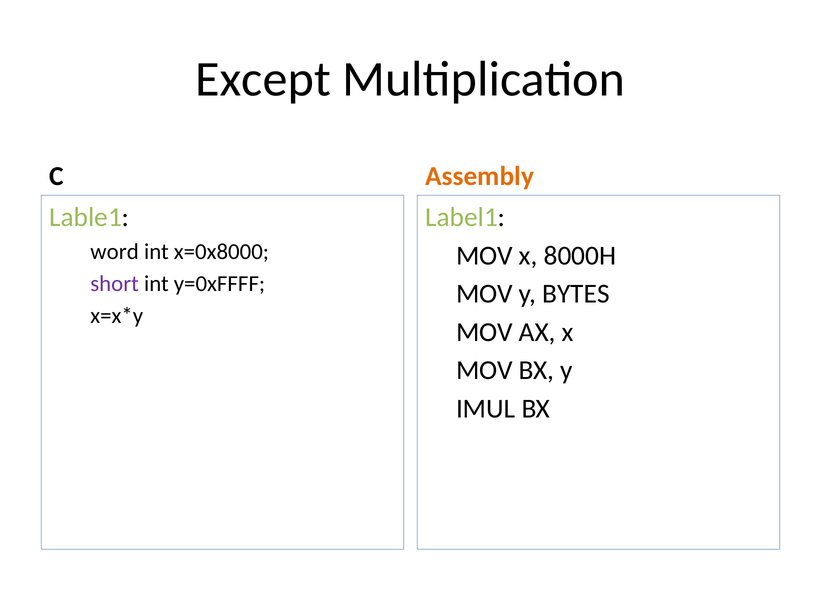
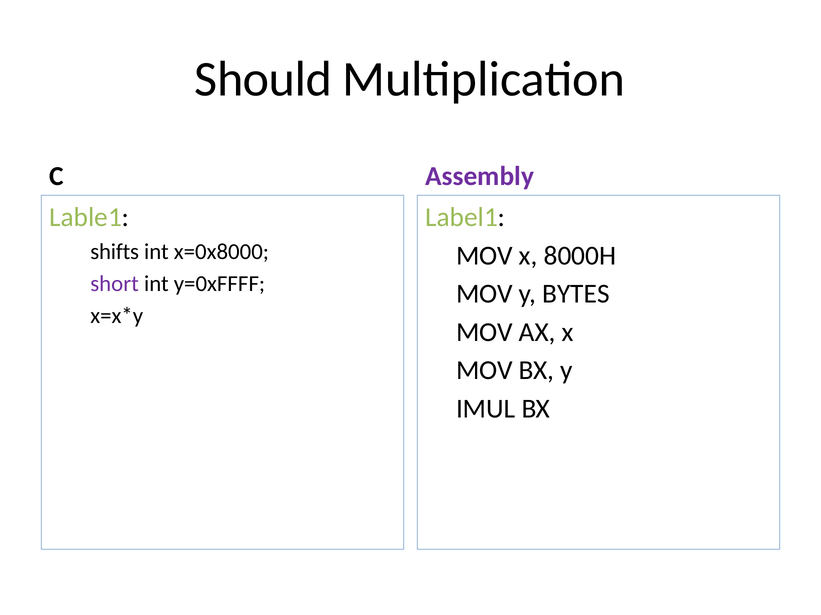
Except: Except -> Should
Assembly colour: orange -> purple
word: word -> shifts
